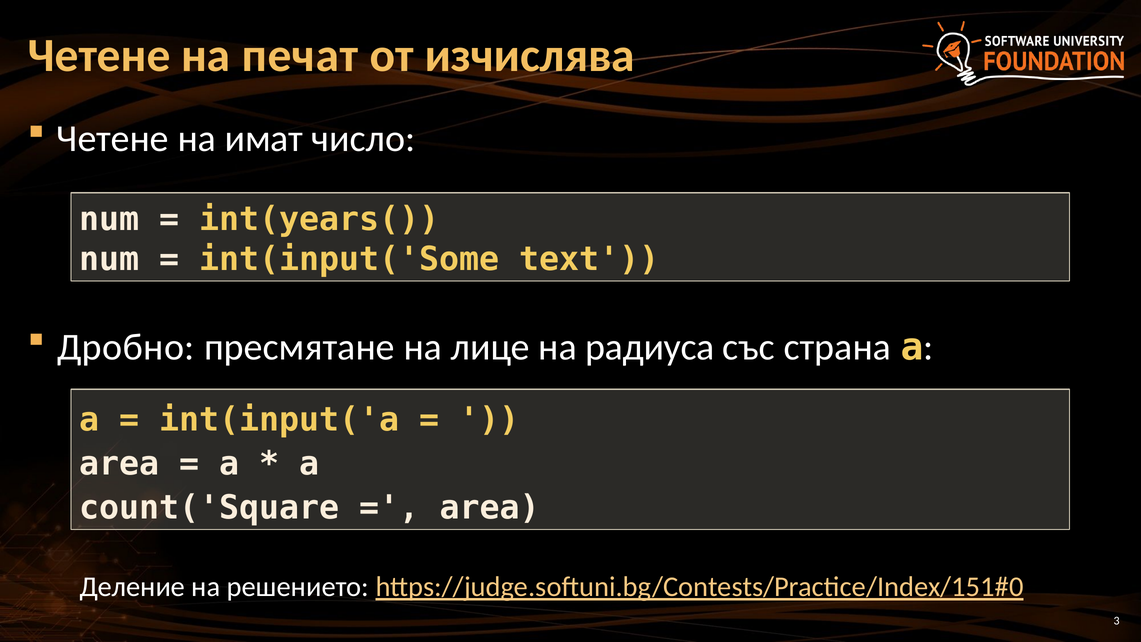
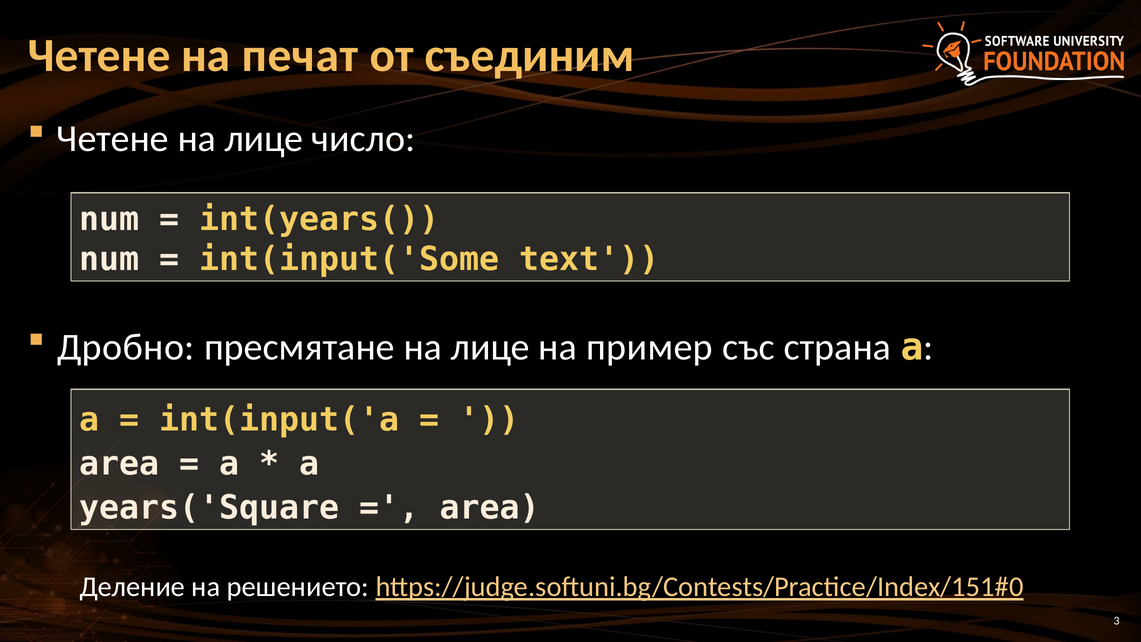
изчислява: изчислява -> съединим
Четене на имат: имат -> лице
радиуса: радиуса -> пример
count('Square: count('Square -> years('Square
